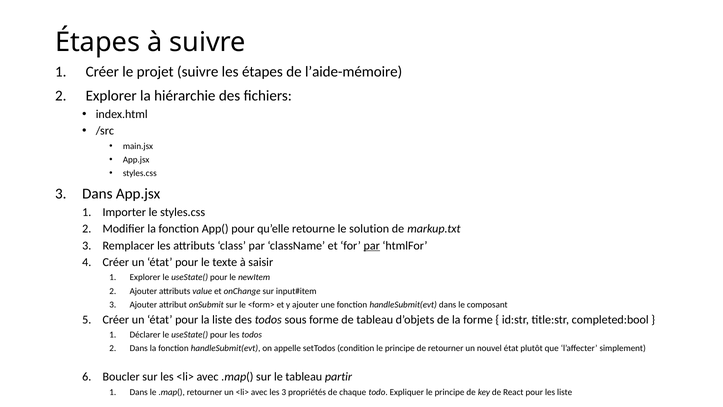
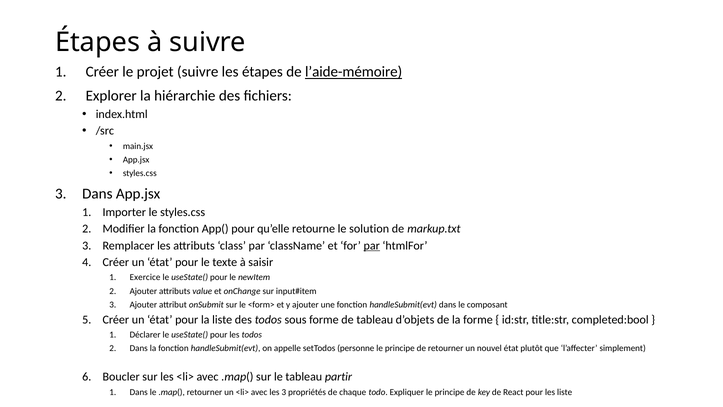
l’aide-mémoire underline: none -> present
Explorer at (145, 277): Explorer -> Exercice
condition: condition -> personne
